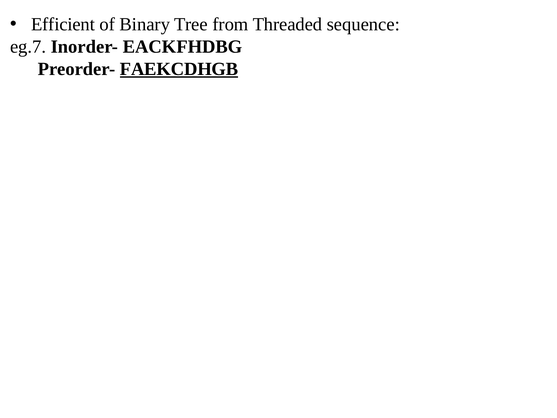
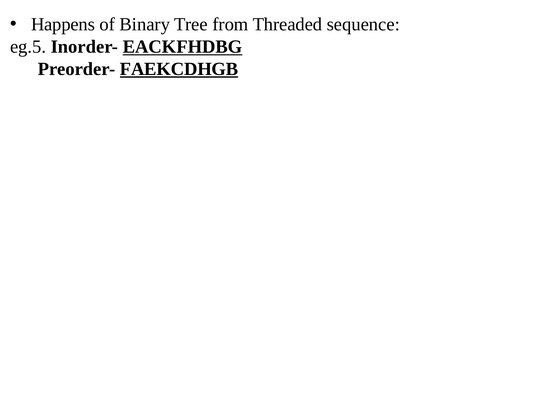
Efficient: Efficient -> Happens
eg.7: eg.7 -> eg.5
EACKFHDBG underline: none -> present
